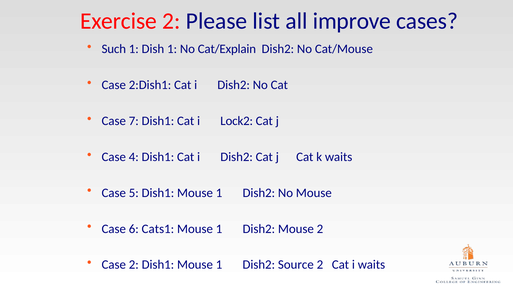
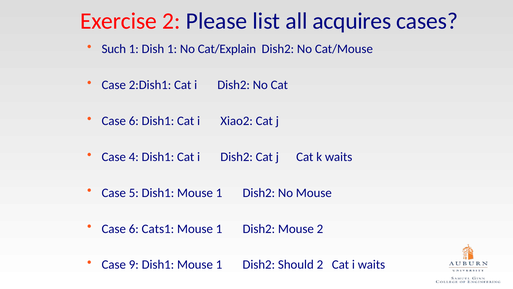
improve: improve -> acquires
7 at (134, 121): 7 -> 6
Lock2: Lock2 -> Xiao2
Case 2: 2 -> 9
Source: Source -> Should
